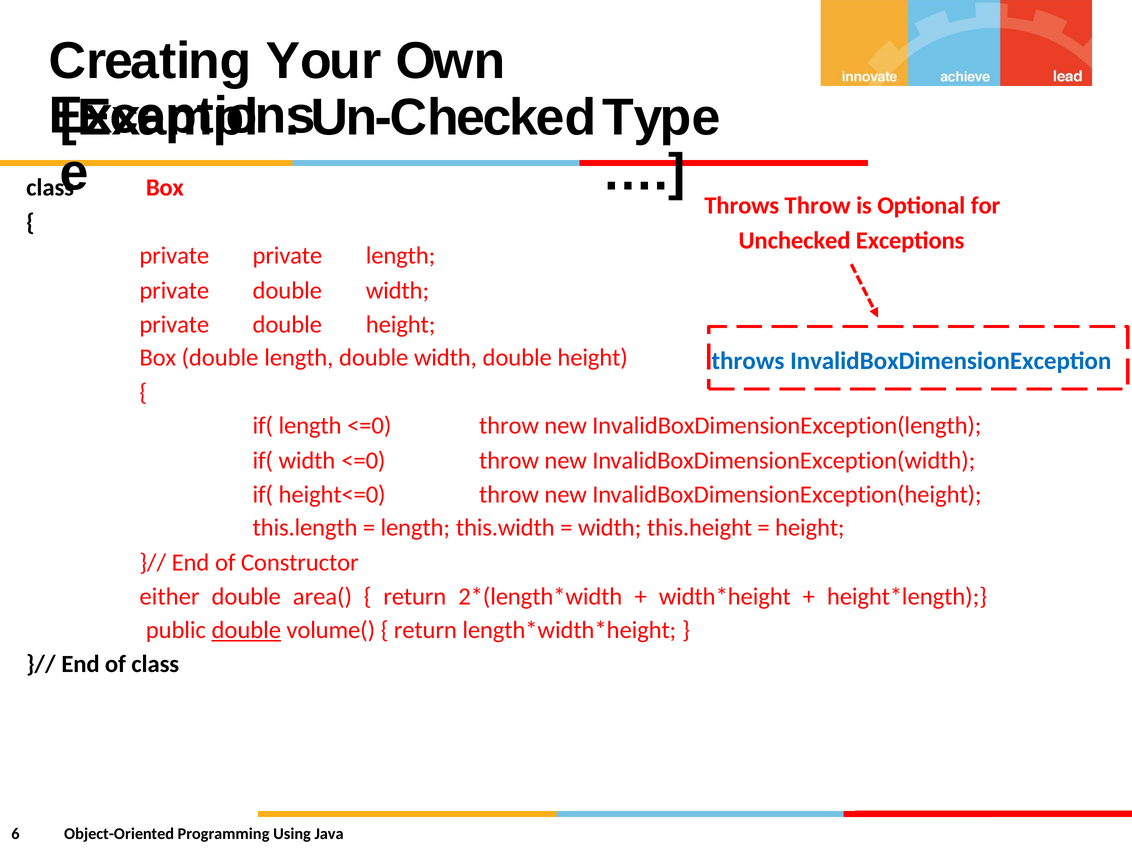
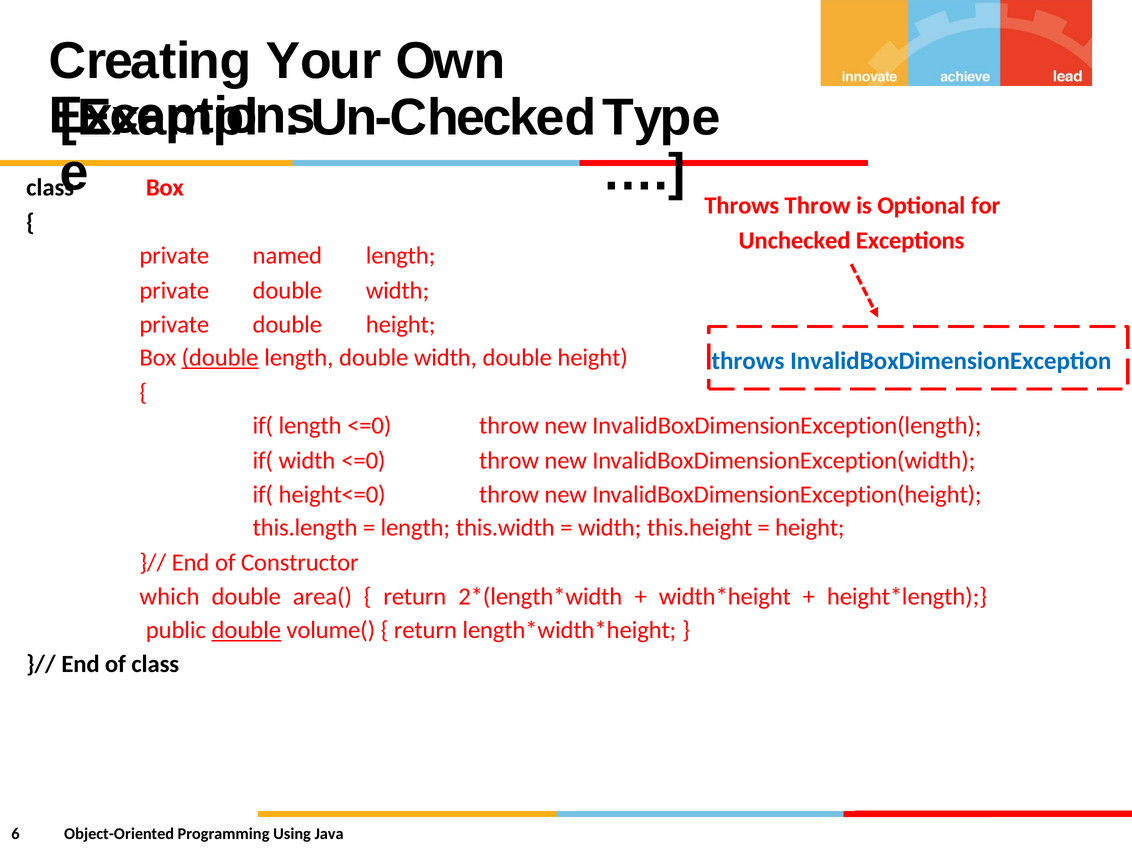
private at (287, 256): private -> named
double at (220, 358) underline: none -> present
either: either -> which
